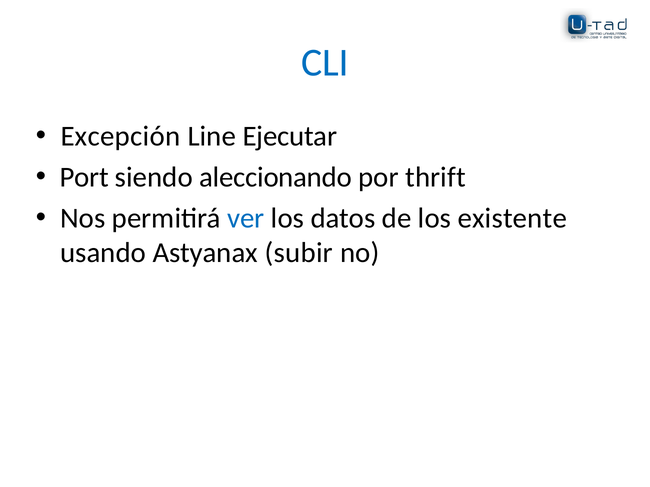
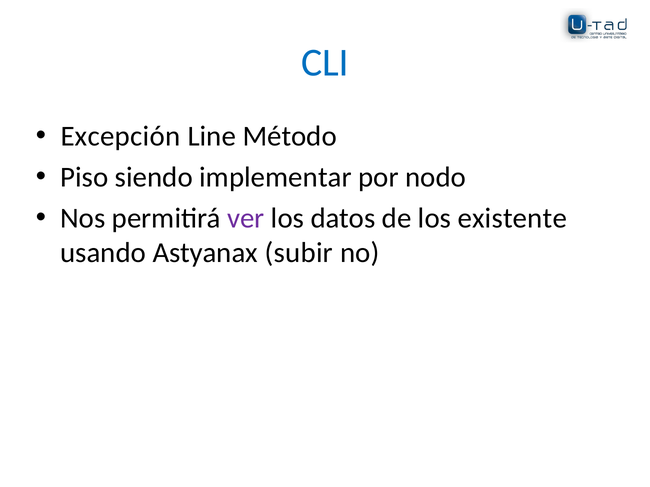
Ejecutar: Ejecutar -> Método
Port: Port -> Piso
aleccionando: aleccionando -> implementar
thrift: thrift -> nodo
ver colour: blue -> purple
